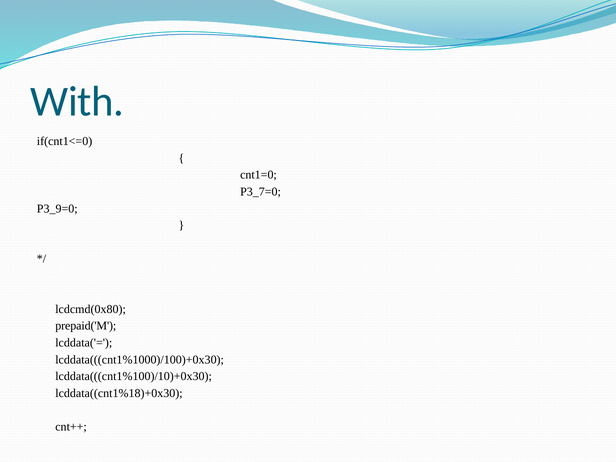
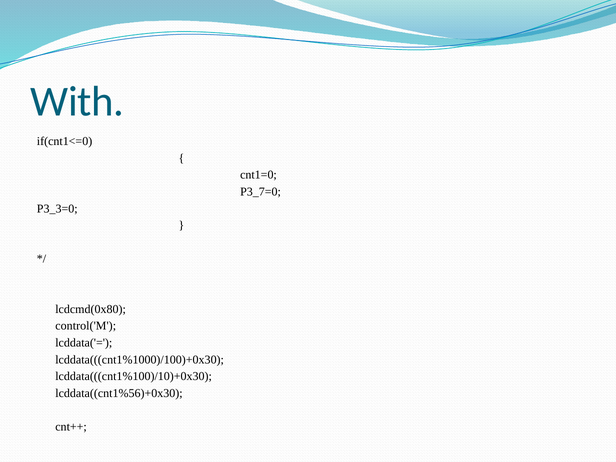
P3_9=0: P3_9=0 -> P3_3=0
prepaid('M: prepaid('M -> control('M
lcddata((cnt1%18)+0x30: lcddata((cnt1%18)+0x30 -> lcddata((cnt1%56)+0x30
